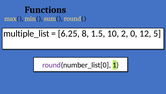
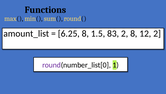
multiple_list: multiple_list -> amount_list
10: 10 -> 83
2 0: 0 -> 8
12 5: 5 -> 2
